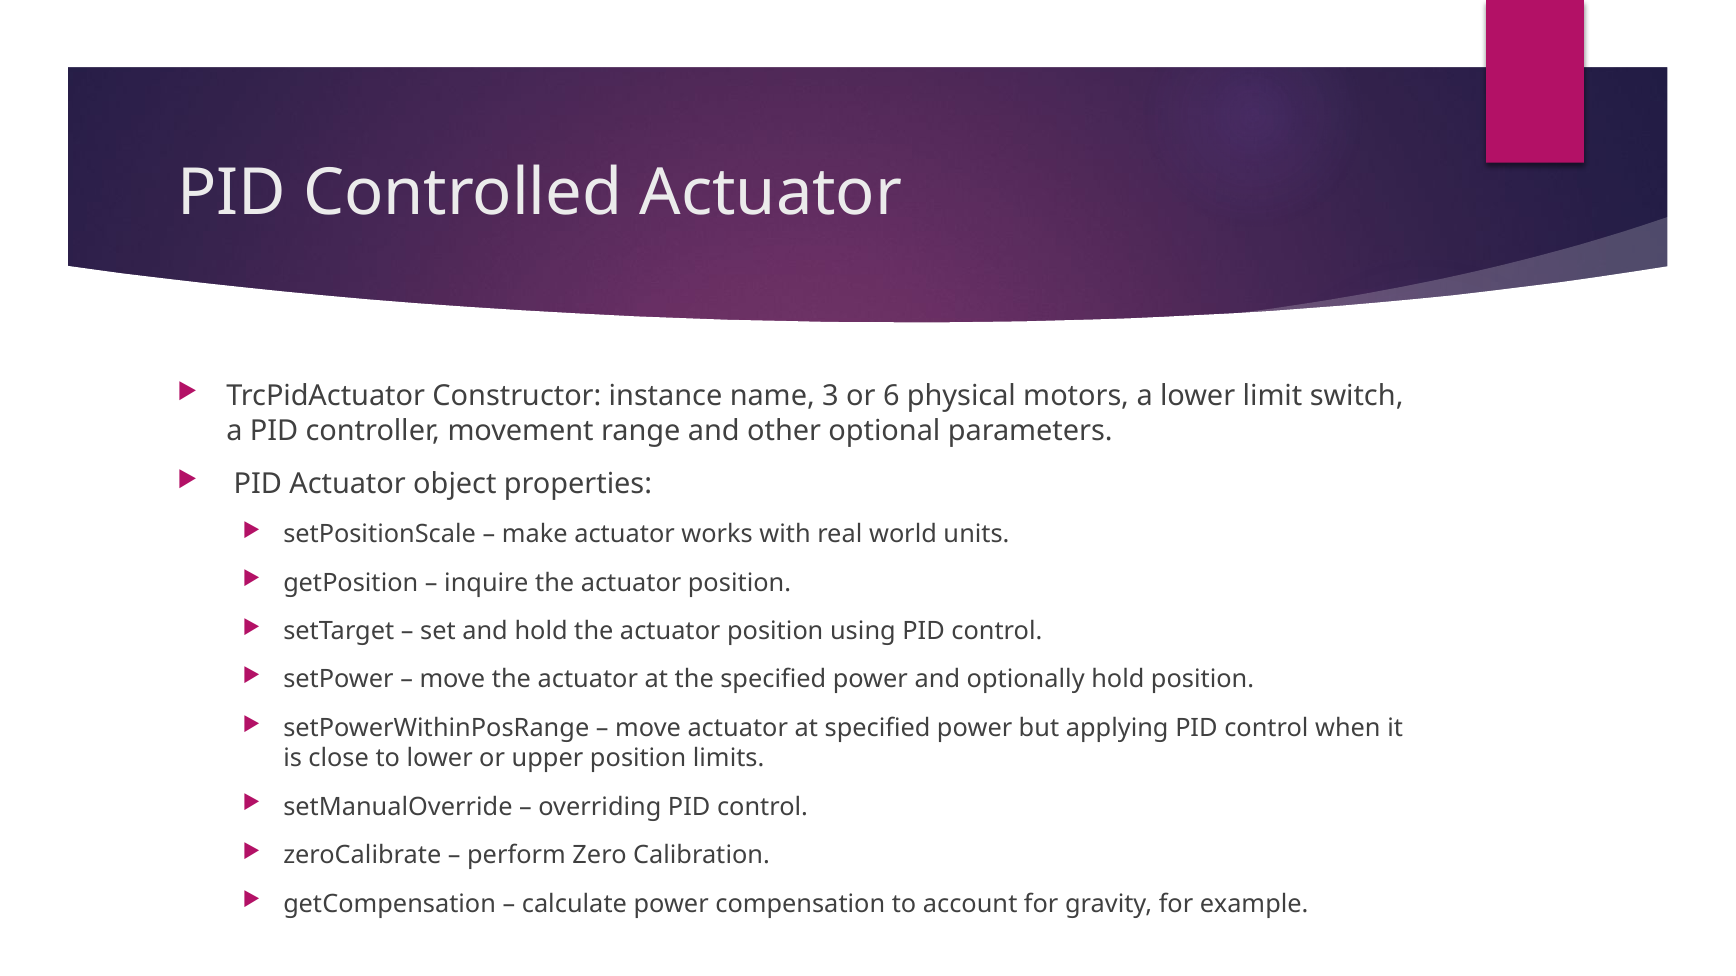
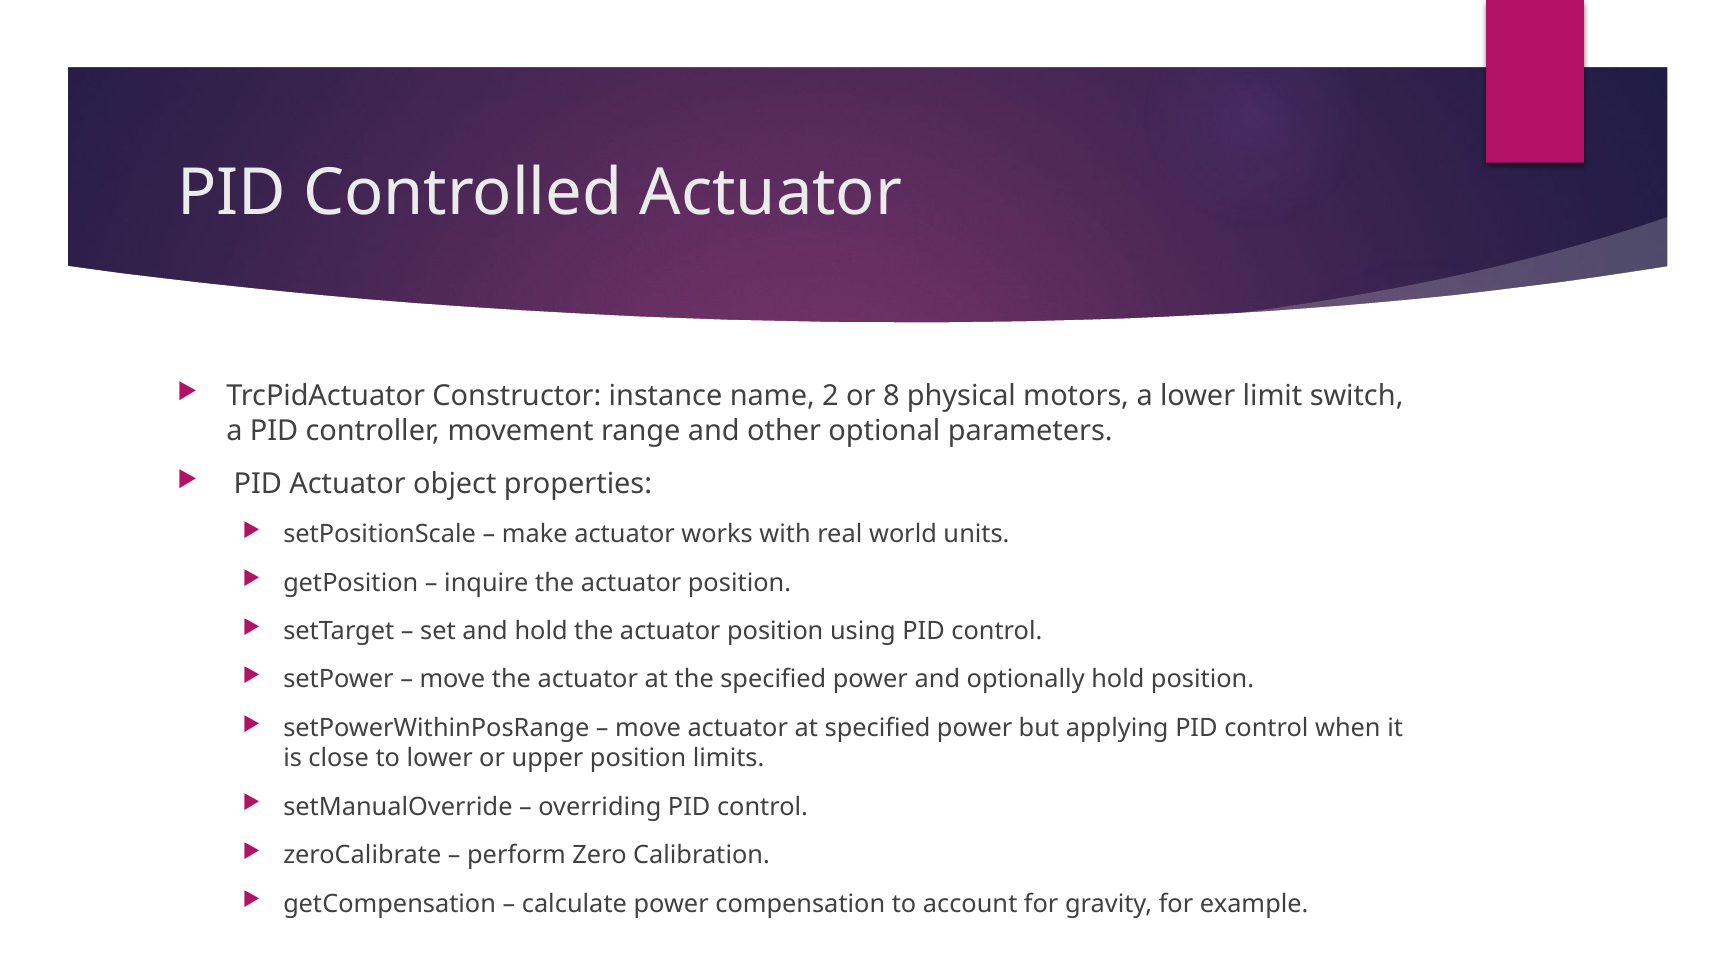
3: 3 -> 2
6: 6 -> 8
